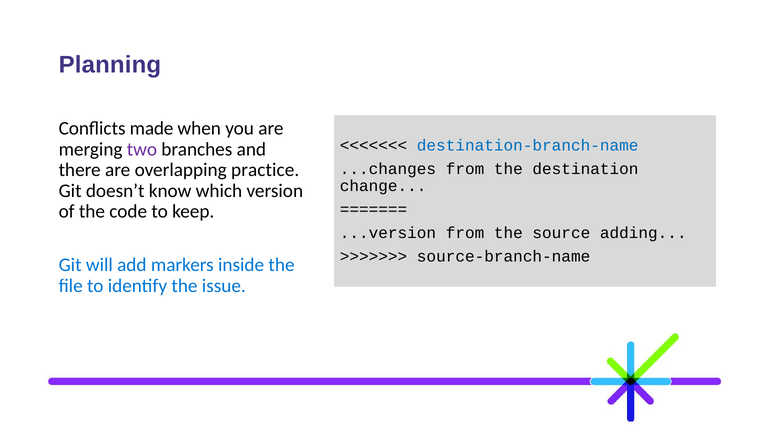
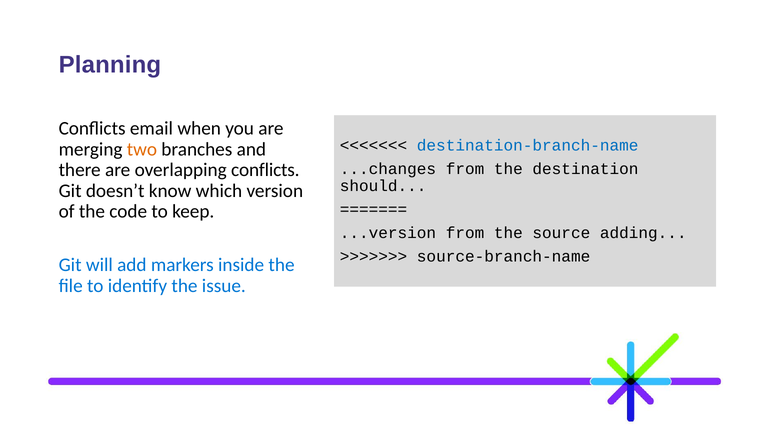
made: made -> email
two colour: purple -> orange
overlapping practice: practice -> conflicts
change: change -> should
